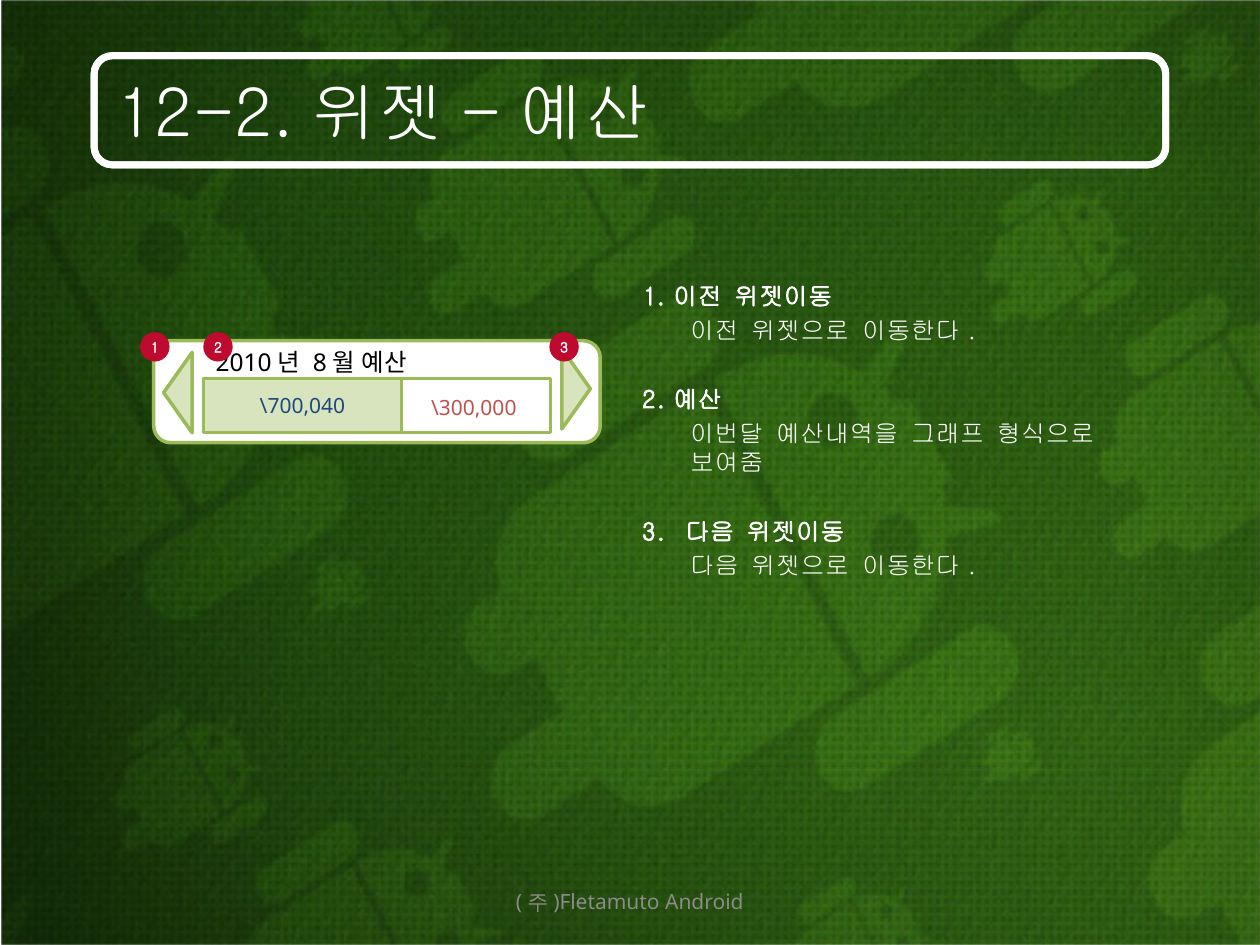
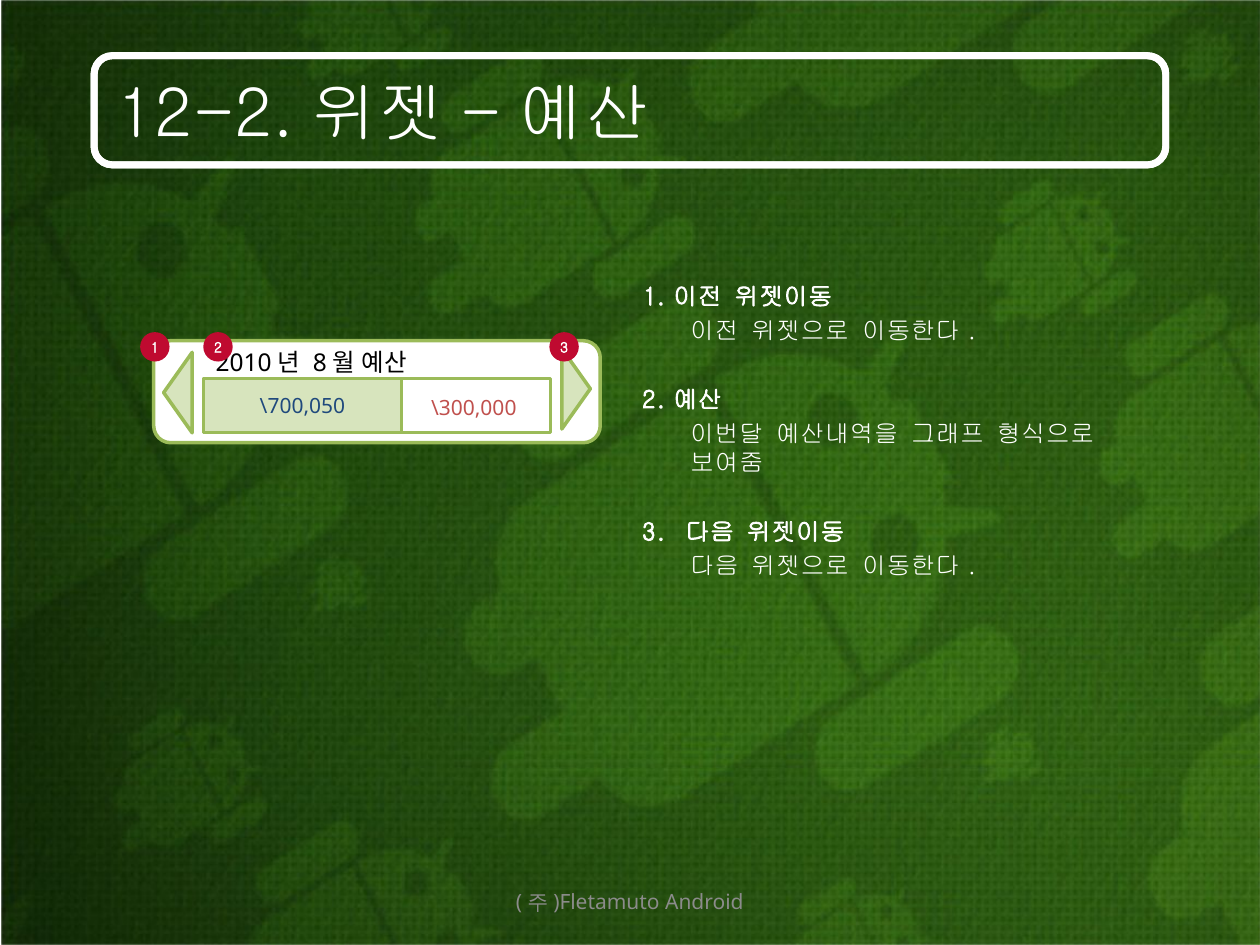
\700,040: \700,040 -> \700,050
